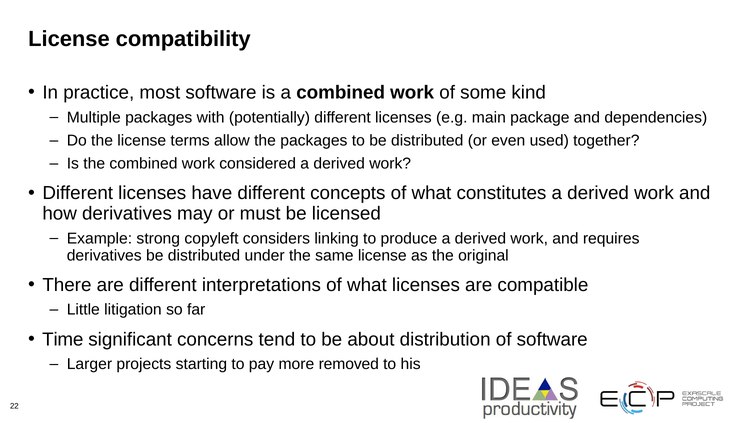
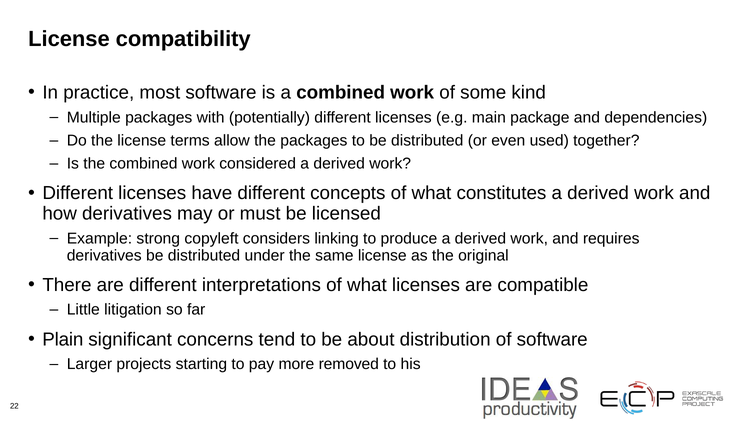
Time: Time -> Plain
